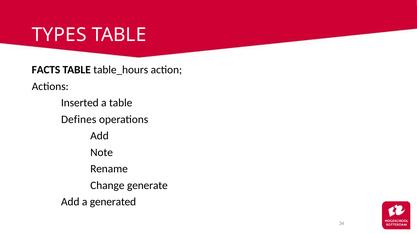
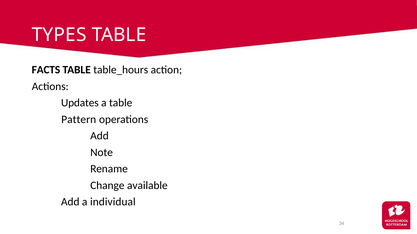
Inserted: Inserted -> Updates
Defines: Defines -> Pattern
generate: generate -> available
generated: generated -> individual
